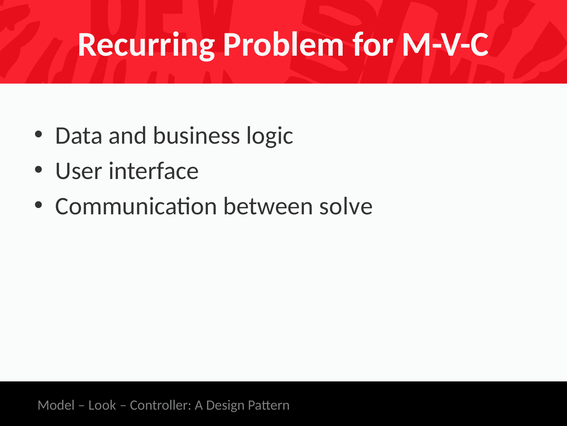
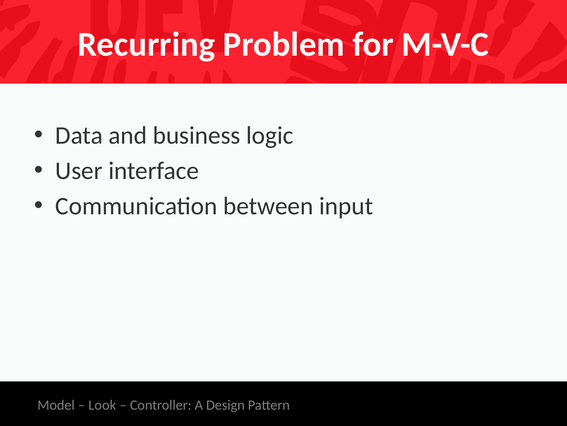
solve: solve -> input
